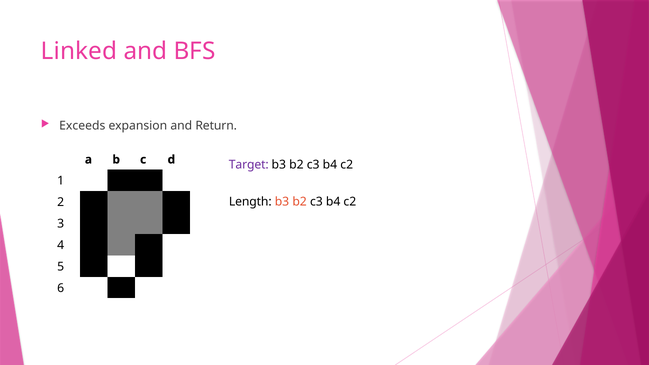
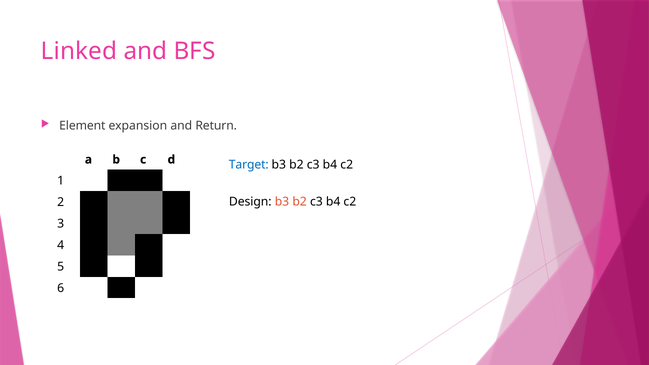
Exceeds: Exceeds -> Element
Target colour: purple -> blue
Length: Length -> Design
